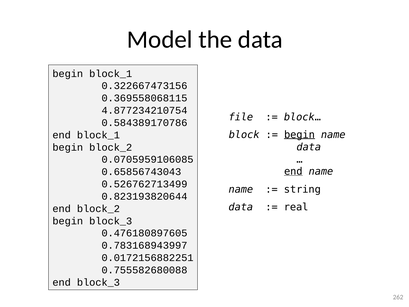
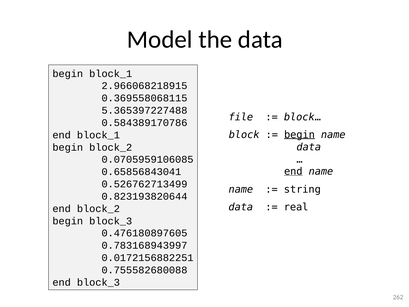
0.322667473156: 0.322667473156 -> 2.966068218915
4.877234210754: 4.877234210754 -> 5.365397227488
0.65856743043: 0.65856743043 -> 0.65856843041
